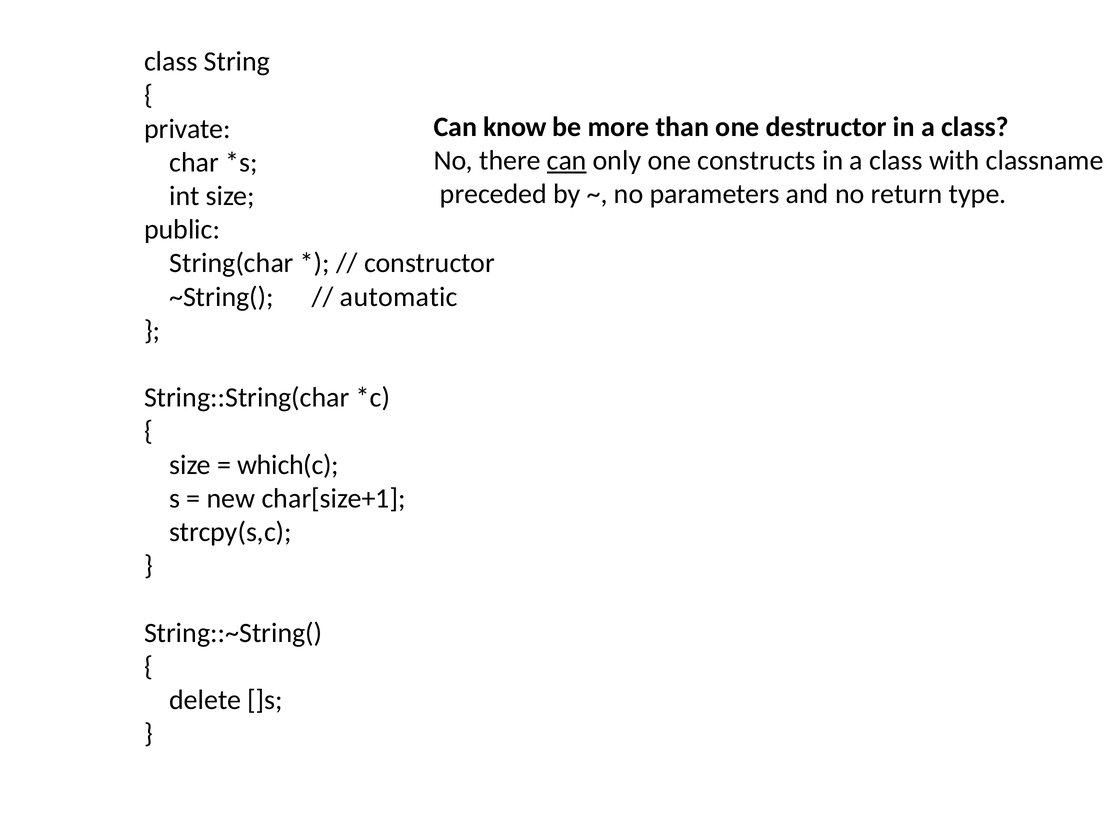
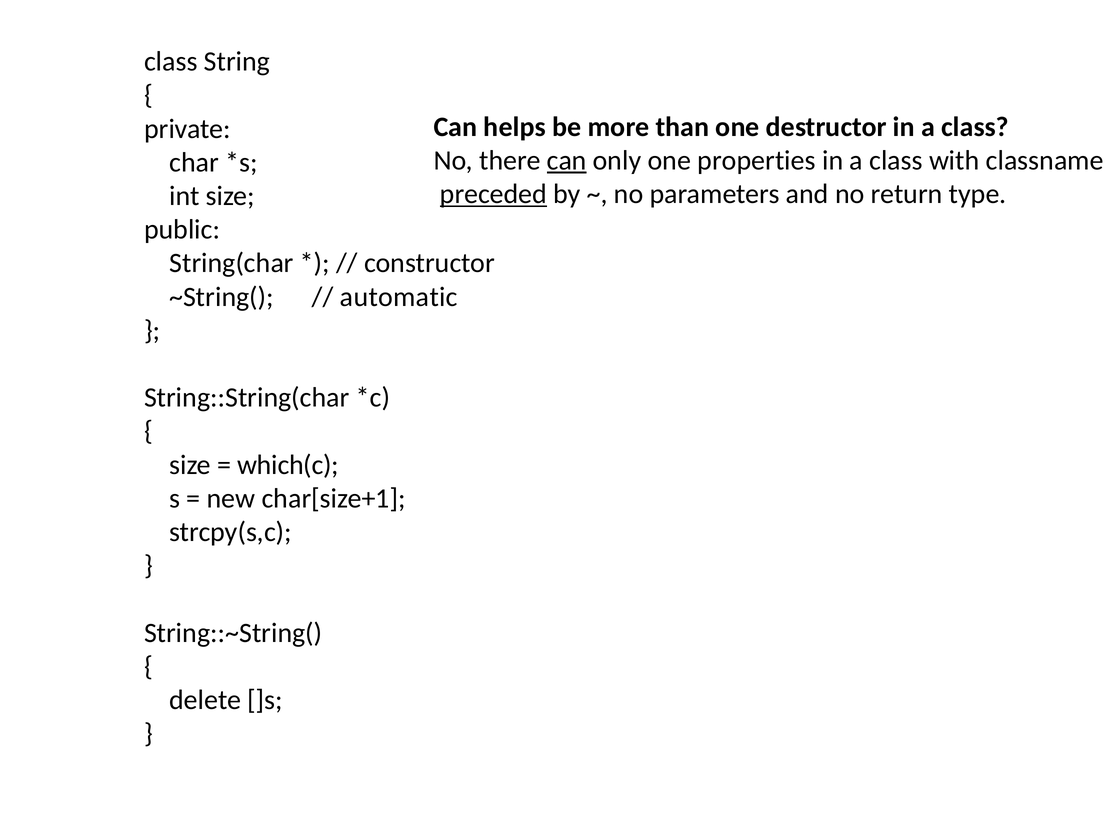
know: know -> helps
constructs: constructs -> properties
preceded underline: none -> present
